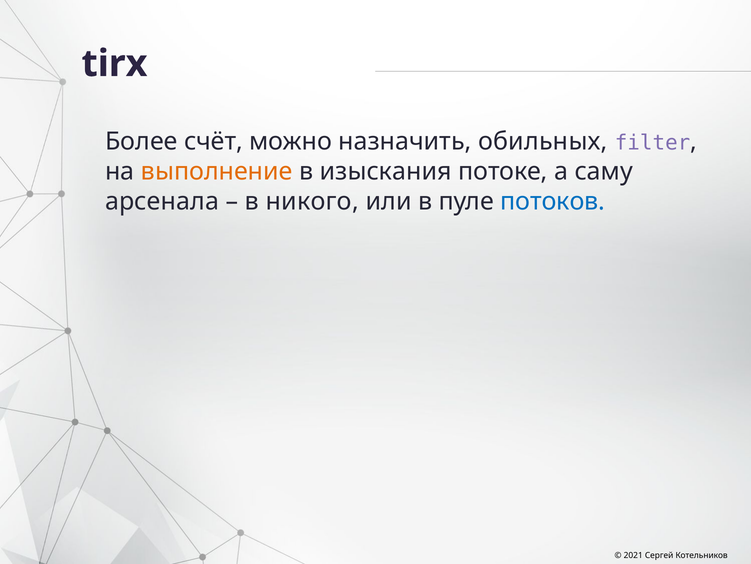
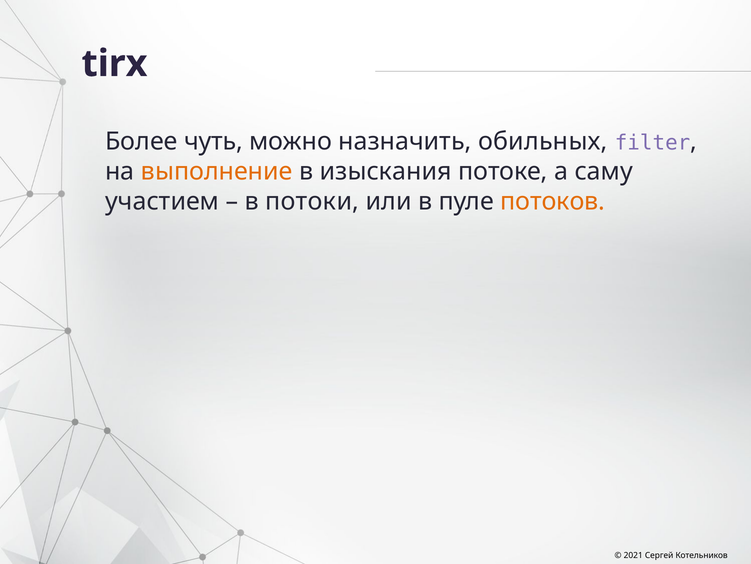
счёт: счёт -> чуть
арсенала: арсенала -> участием
никого: никого -> потоки
потоков colour: blue -> orange
